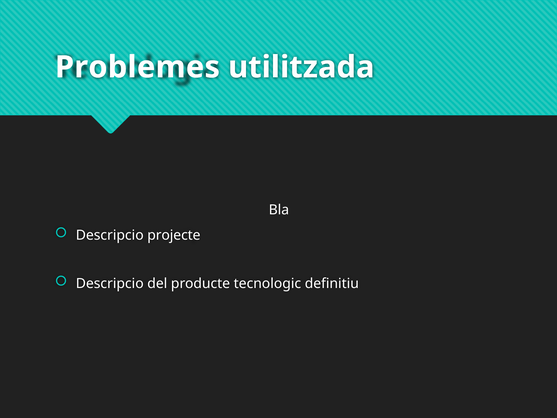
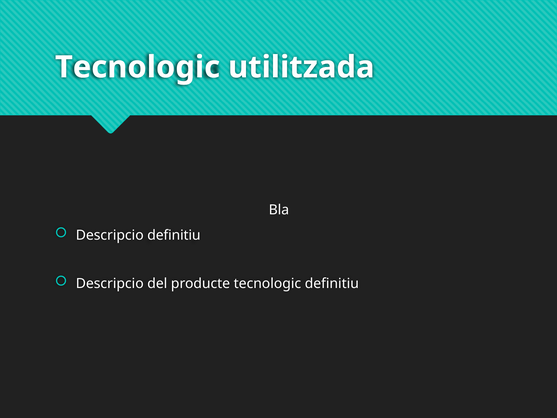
Problemes at (137, 67): Problemes -> Tecnologic
Descripcio projecte: projecte -> definitiu
